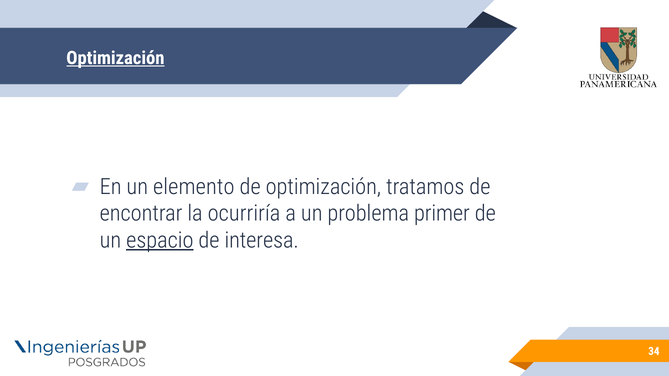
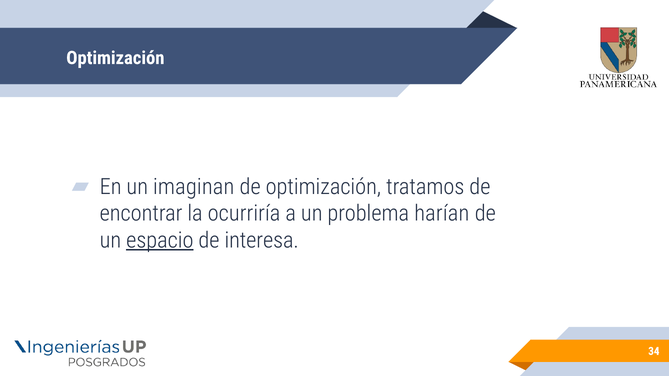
Optimización at (115, 58) underline: present -> none
elemento: elemento -> imaginan
primer: primer -> harían
